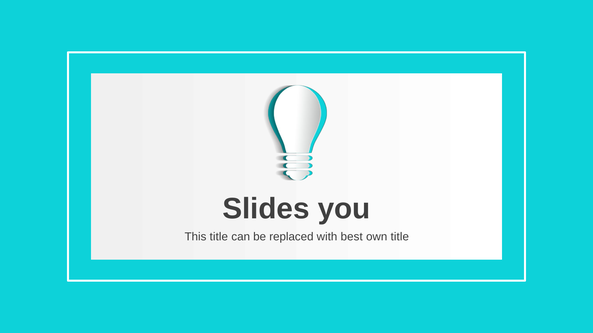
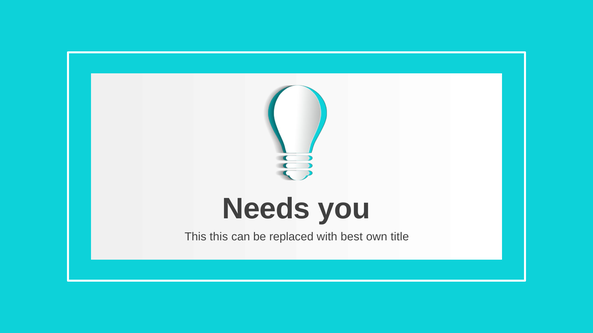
Slides: Slides -> Needs
This title: title -> this
